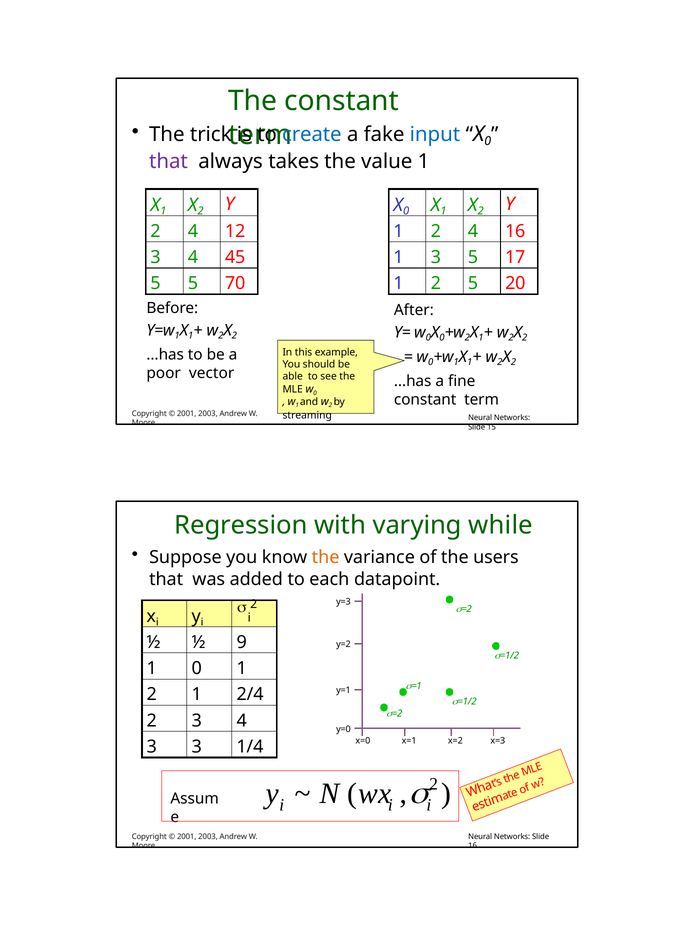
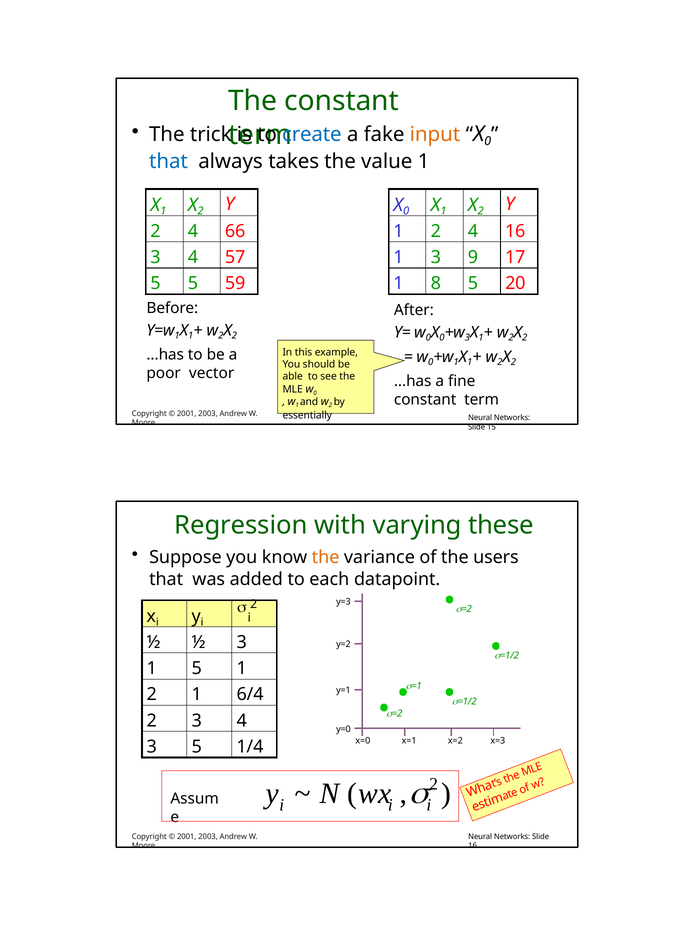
input colour: blue -> orange
that at (168, 162) colour: purple -> blue
12: 12 -> 66
45: 45 -> 57
3 5: 5 -> 9
70: 70 -> 59
2 at (436, 283): 2 -> 8
2 at (467, 338): 2 -> 3
streaming: streaming -> essentially
while: while -> these
½ 9: 9 -> 3
1 0: 0 -> 5
2/4: 2/4 -> 6/4
3 3: 3 -> 5
